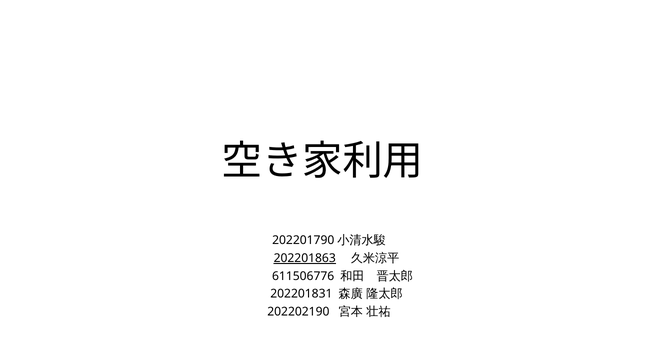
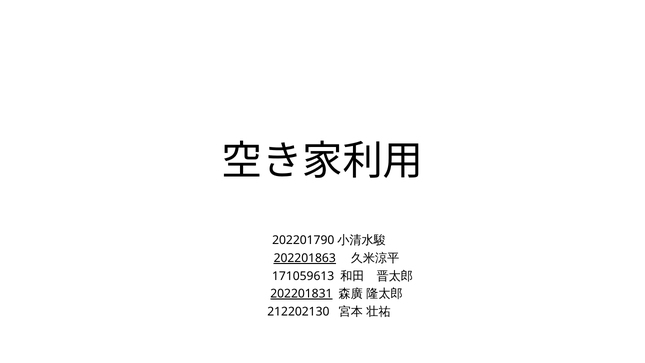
611506776: 611506776 -> 171059613
202201831 underline: none -> present
202202190: 202202190 -> 212202130
